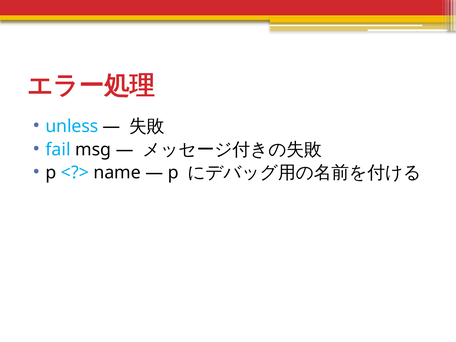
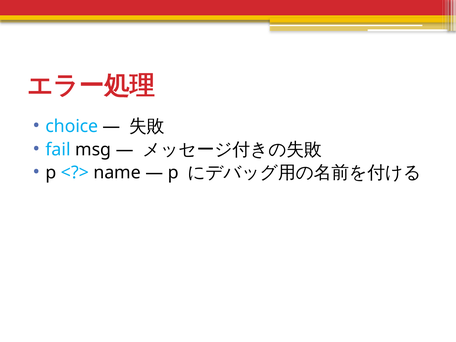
unless: unless -> choice
